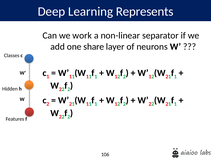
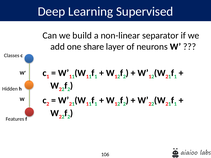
Represents: Represents -> Supervised
work: work -> build
